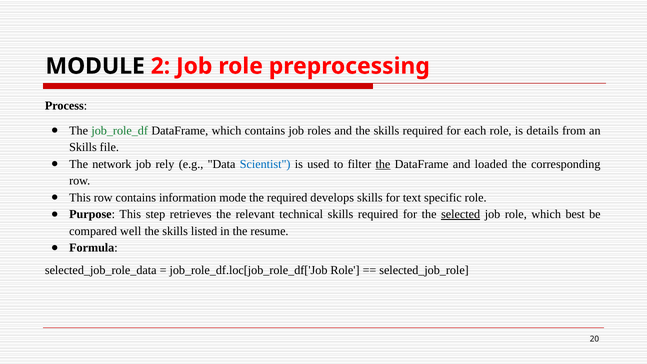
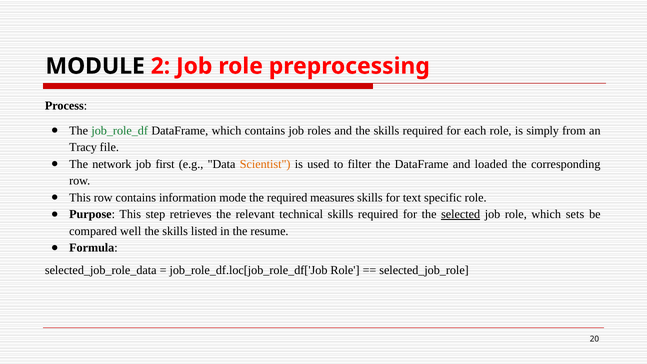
details: details -> simply
Skills at (83, 147): Skills -> Tracy
rely: rely -> first
Scientist colour: blue -> orange
the at (383, 164) underline: present -> none
develops: develops -> measures
best: best -> sets
